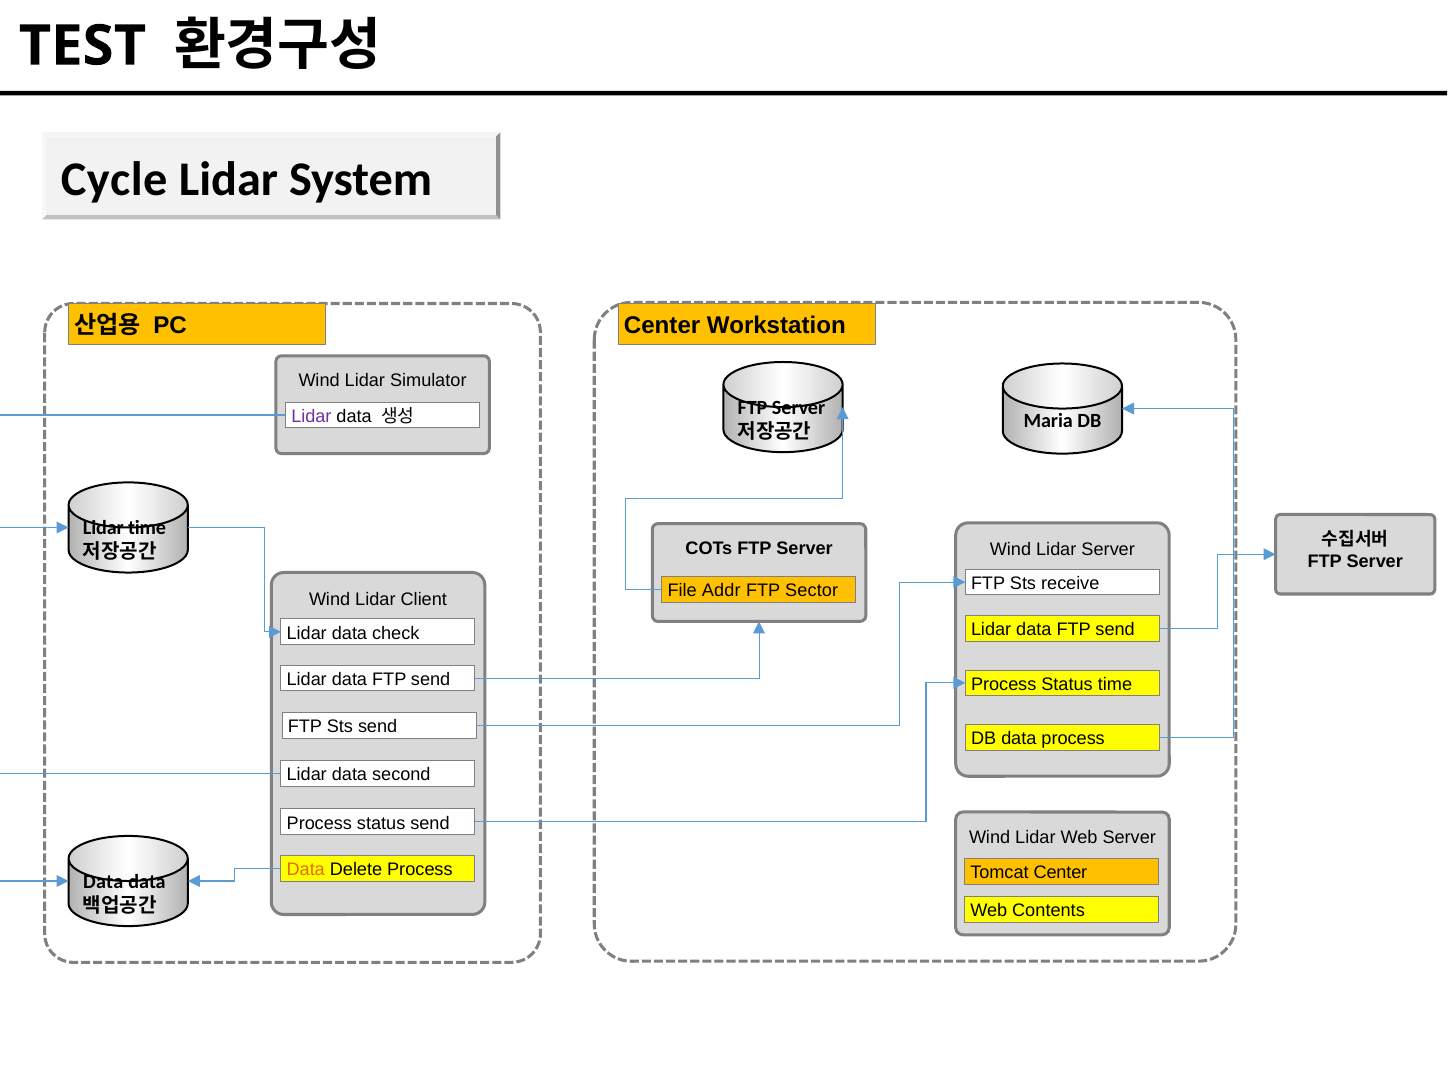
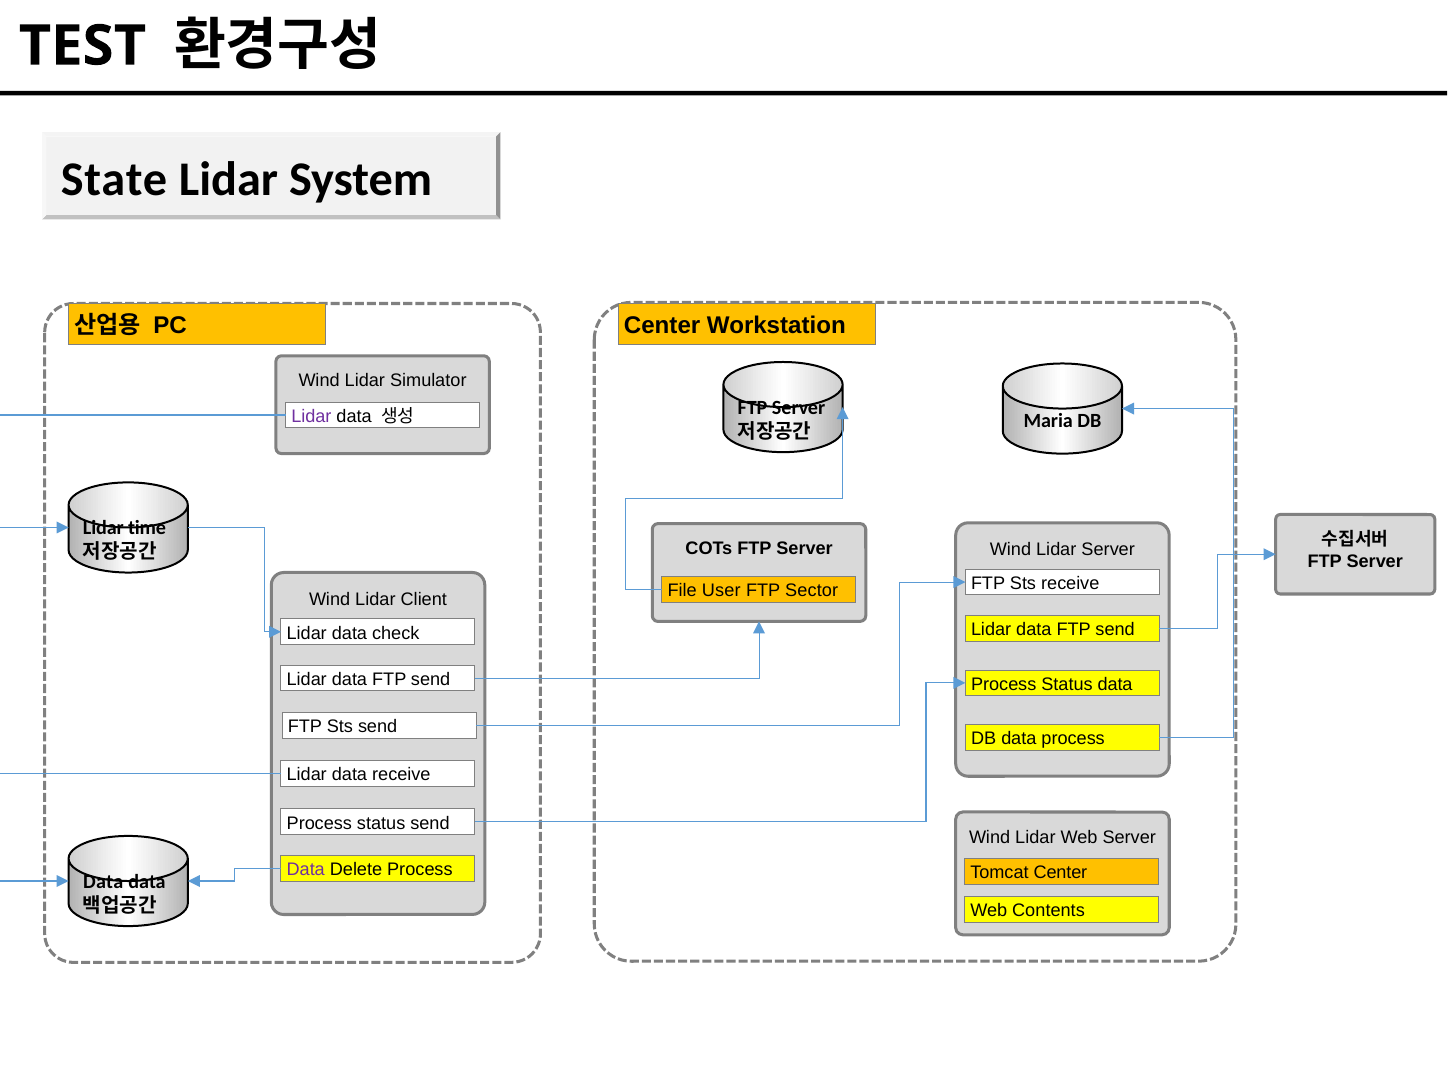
Cycle: Cycle -> State
Addr: Addr -> User
Status time: time -> data
data second: second -> receive
Data at (306, 869) colour: orange -> purple
